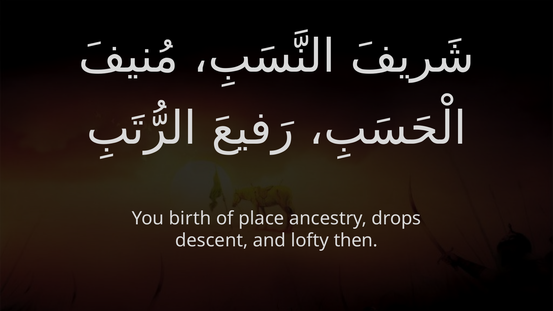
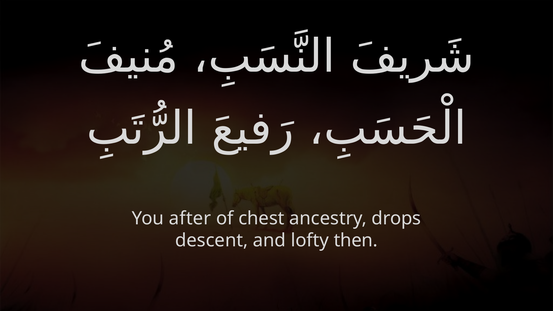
birth: birth -> after
place: place -> chest
